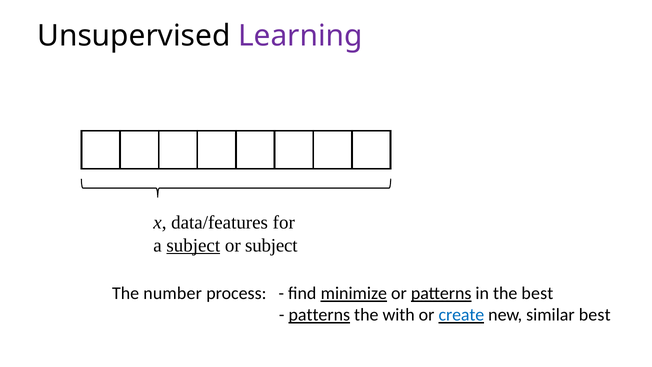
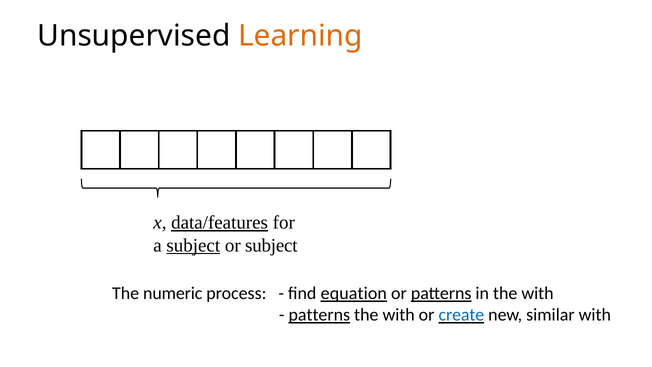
Learning colour: purple -> orange
data/features underline: none -> present
number: number -> numeric
minimize: minimize -> equation
in the best: best -> with
similar best: best -> with
